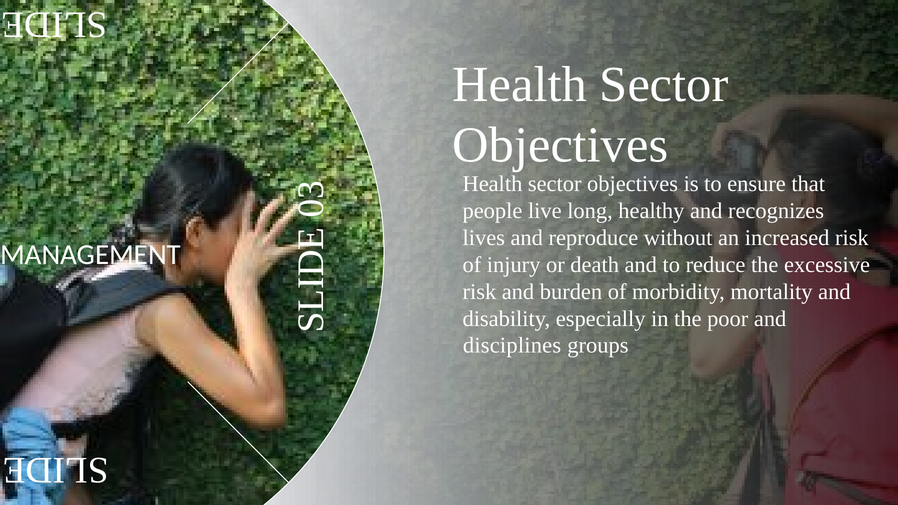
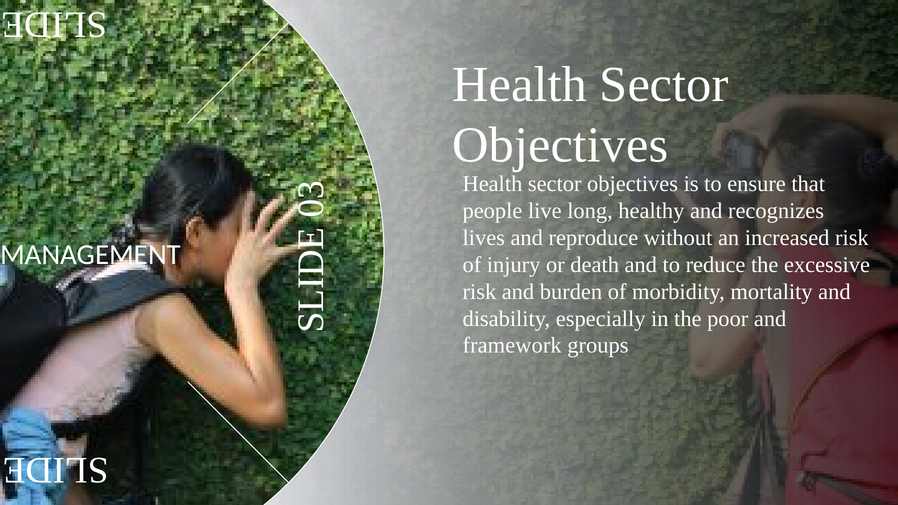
disciplines: disciplines -> framework
